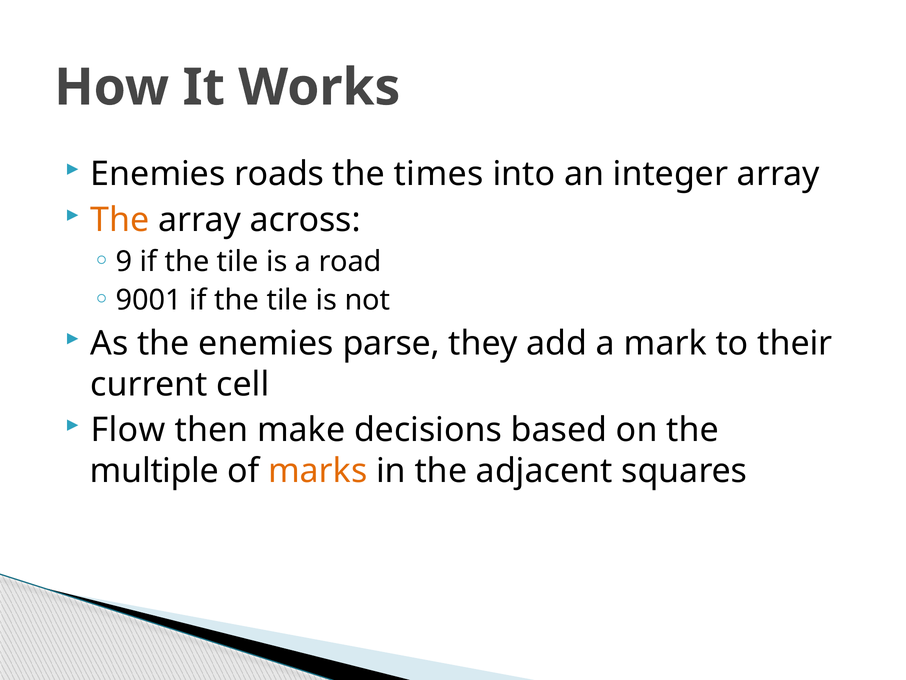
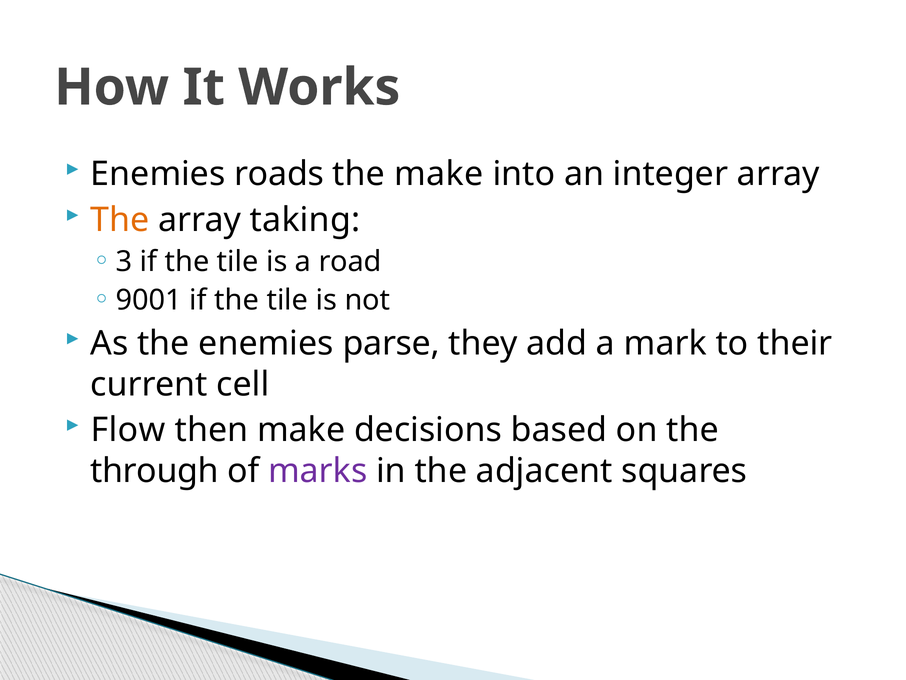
the times: times -> make
across: across -> taking
9: 9 -> 3
multiple: multiple -> through
marks colour: orange -> purple
